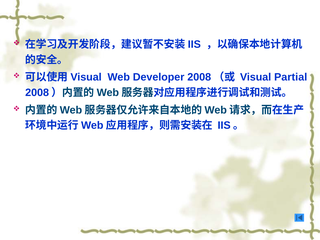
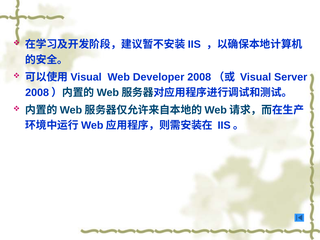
Partial: Partial -> Server
